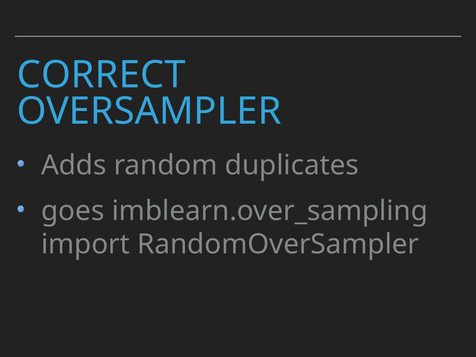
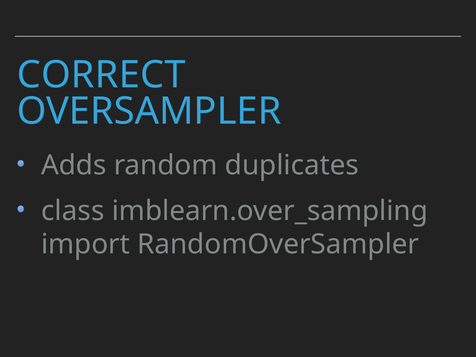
goes: goes -> class
